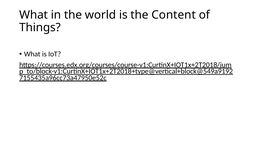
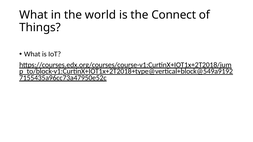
Content: Content -> Connect
